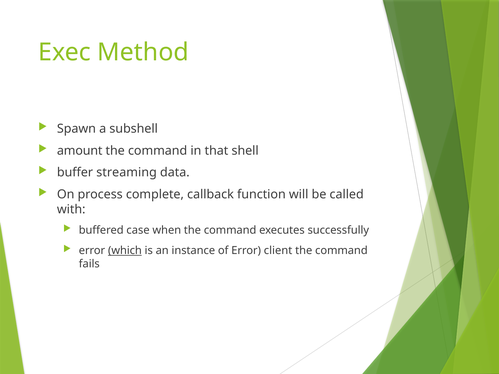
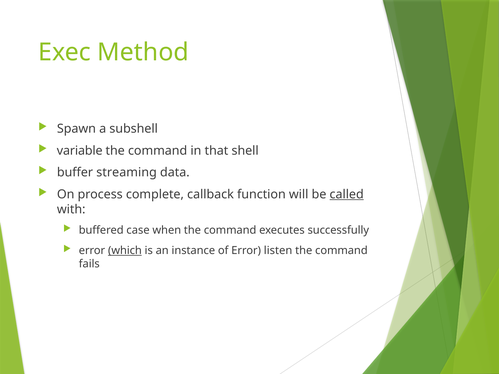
amount: amount -> variable
called underline: none -> present
client: client -> listen
